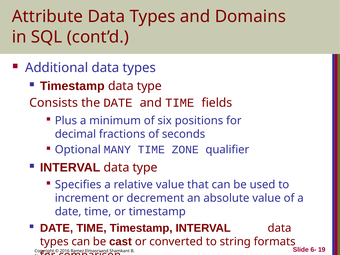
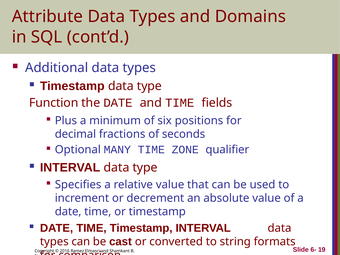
Consists: Consists -> Function
